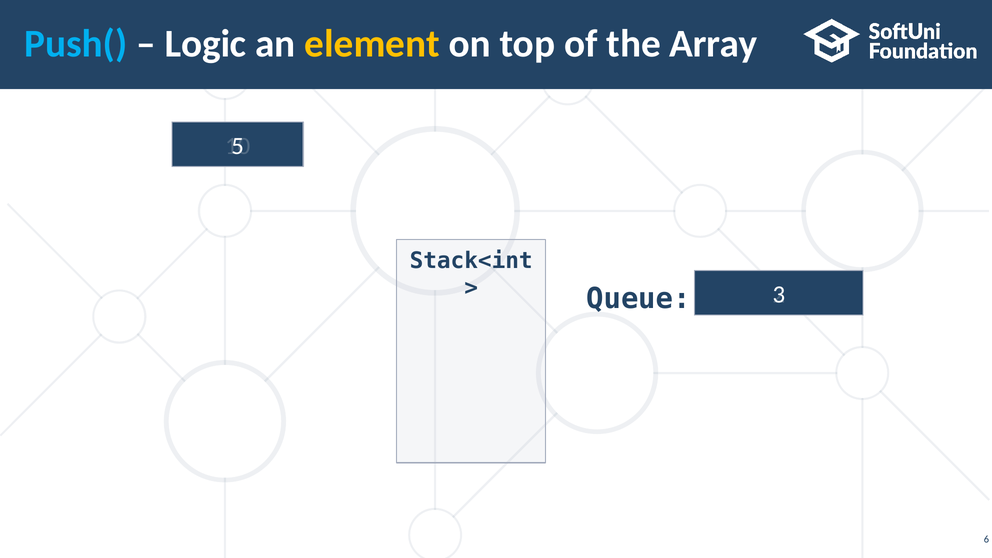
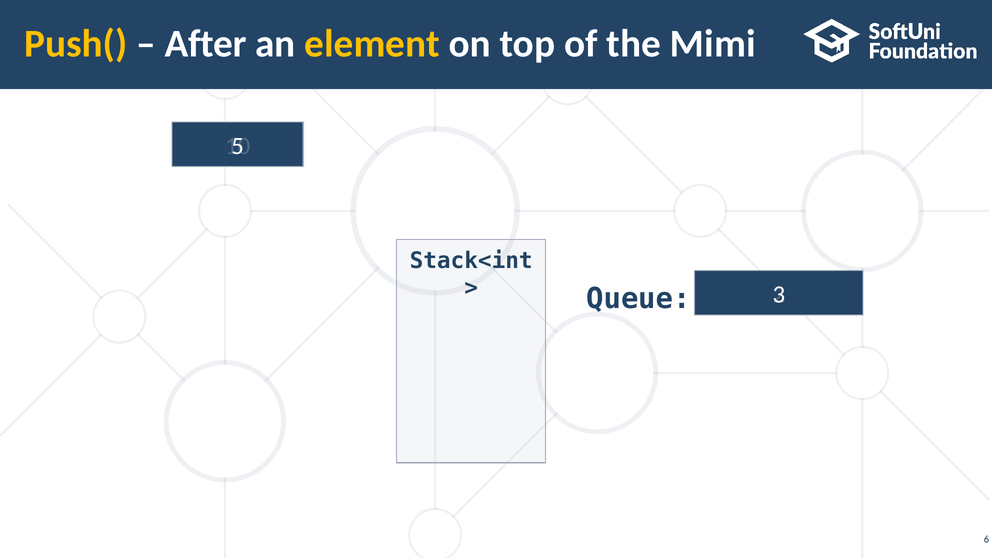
Push( colour: light blue -> yellow
Logic: Logic -> After
Array: Array -> Mimi
